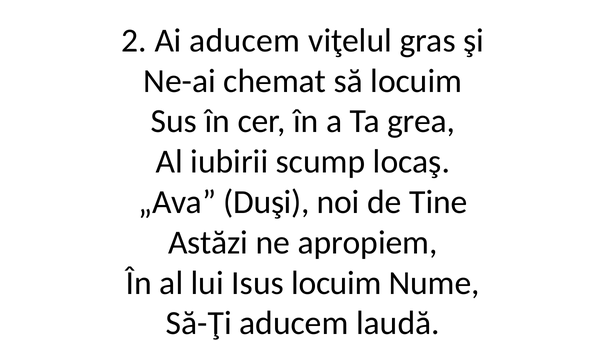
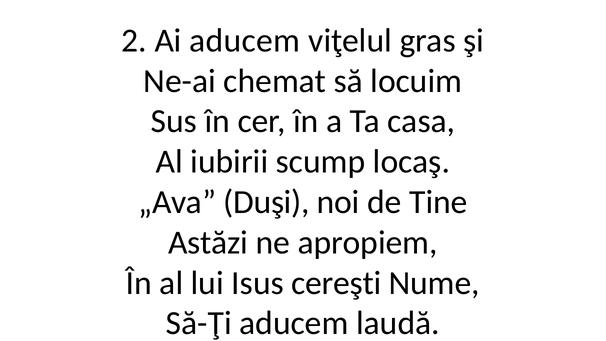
grea: grea -> casa
Isus locuim: locuim -> cereşti
